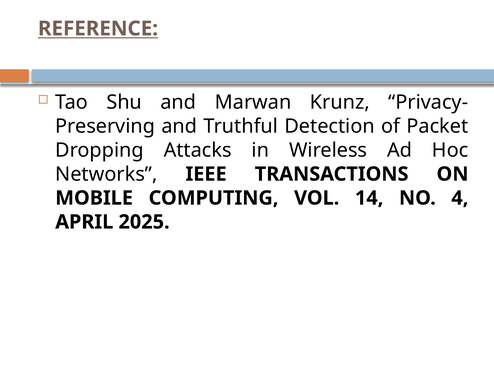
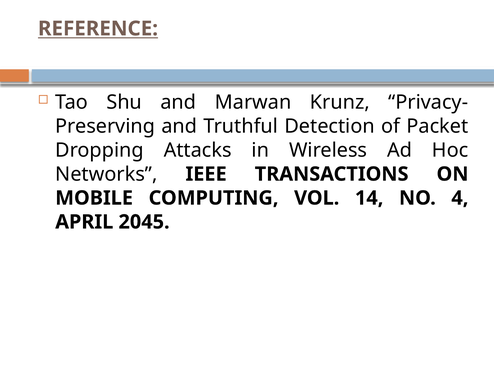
2025: 2025 -> 2045
